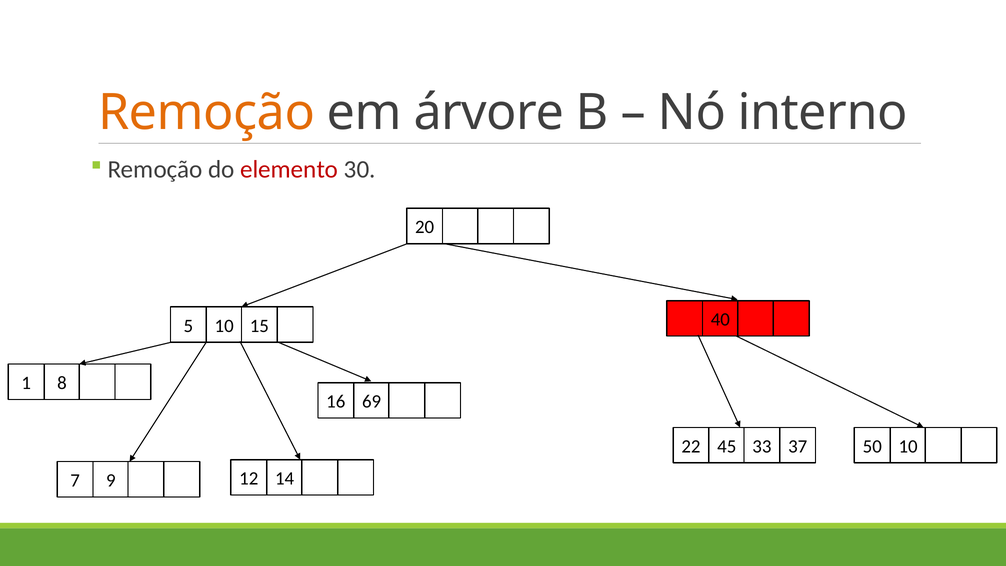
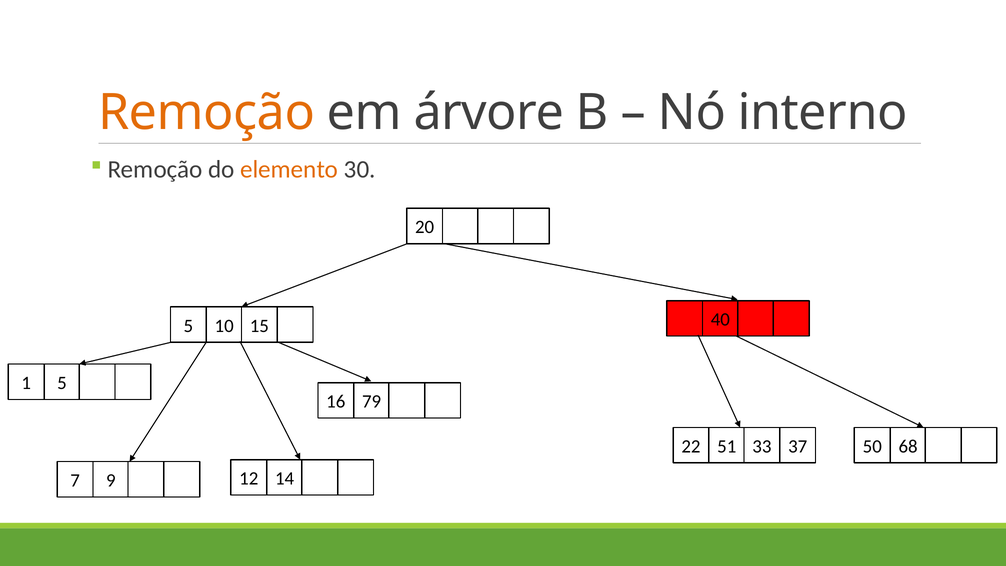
elemento colour: red -> orange
1 8: 8 -> 5
69: 69 -> 79
45: 45 -> 51
50 10: 10 -> 68
